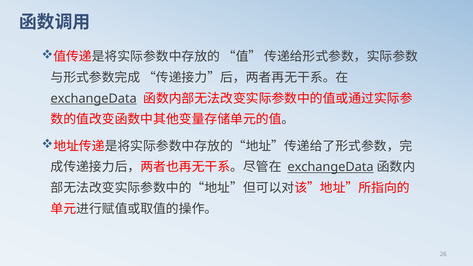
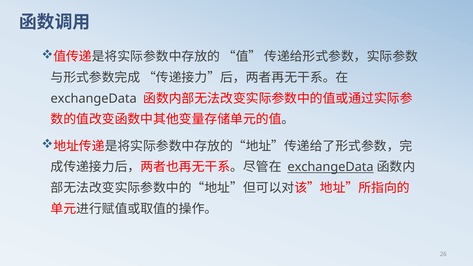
exchangeData at (94, 99) underline: present -> none
